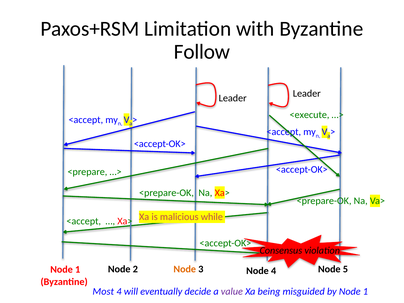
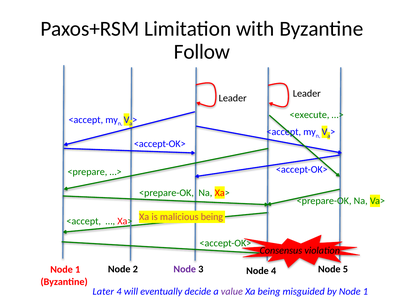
malicious while: while -> being
Node at (185, 269) colour: orange -> purple
Most: Most -> Later
